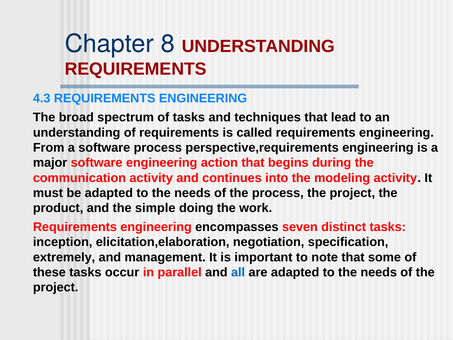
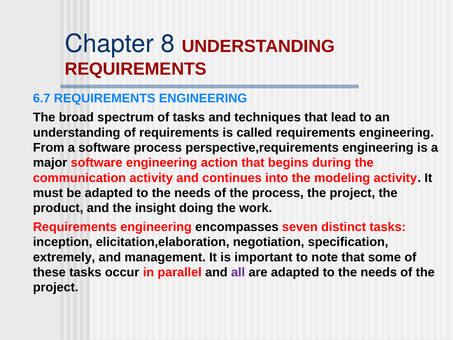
4.3: 4.3 -> 6.7
simple: simple -> insight
all colour: blue -> purple
